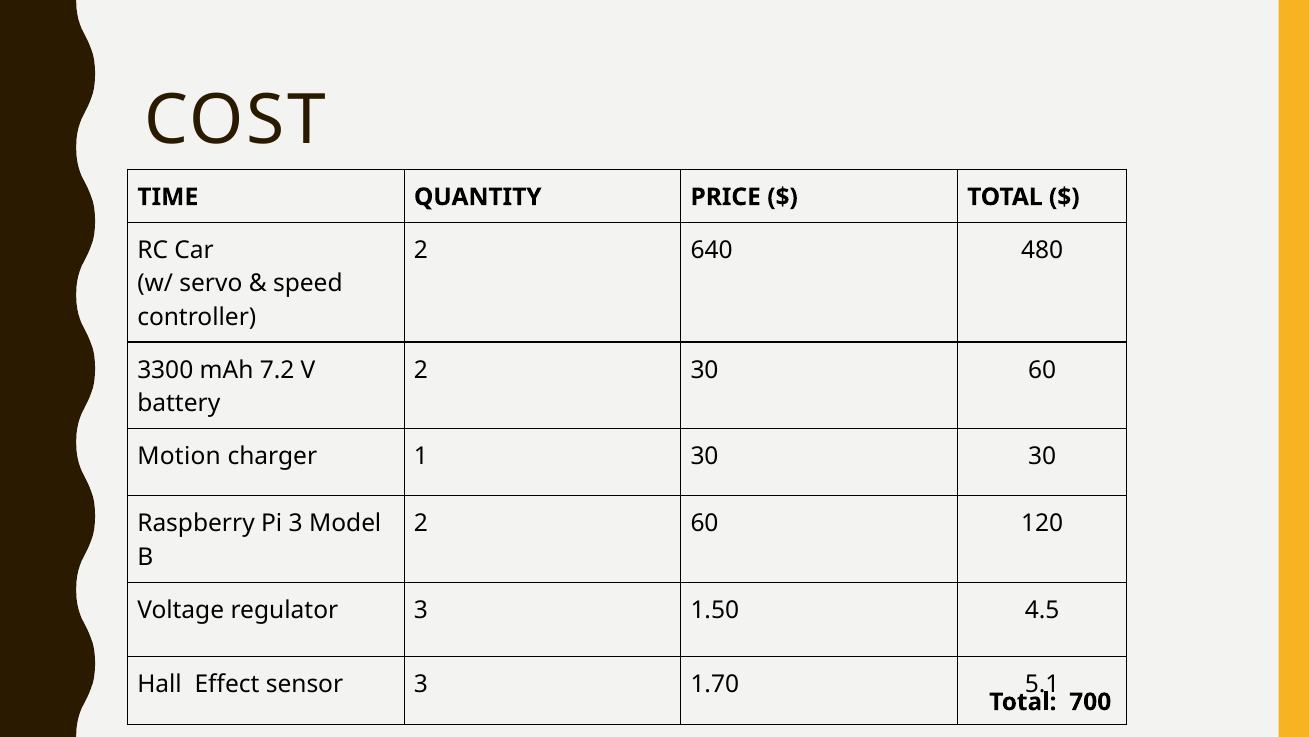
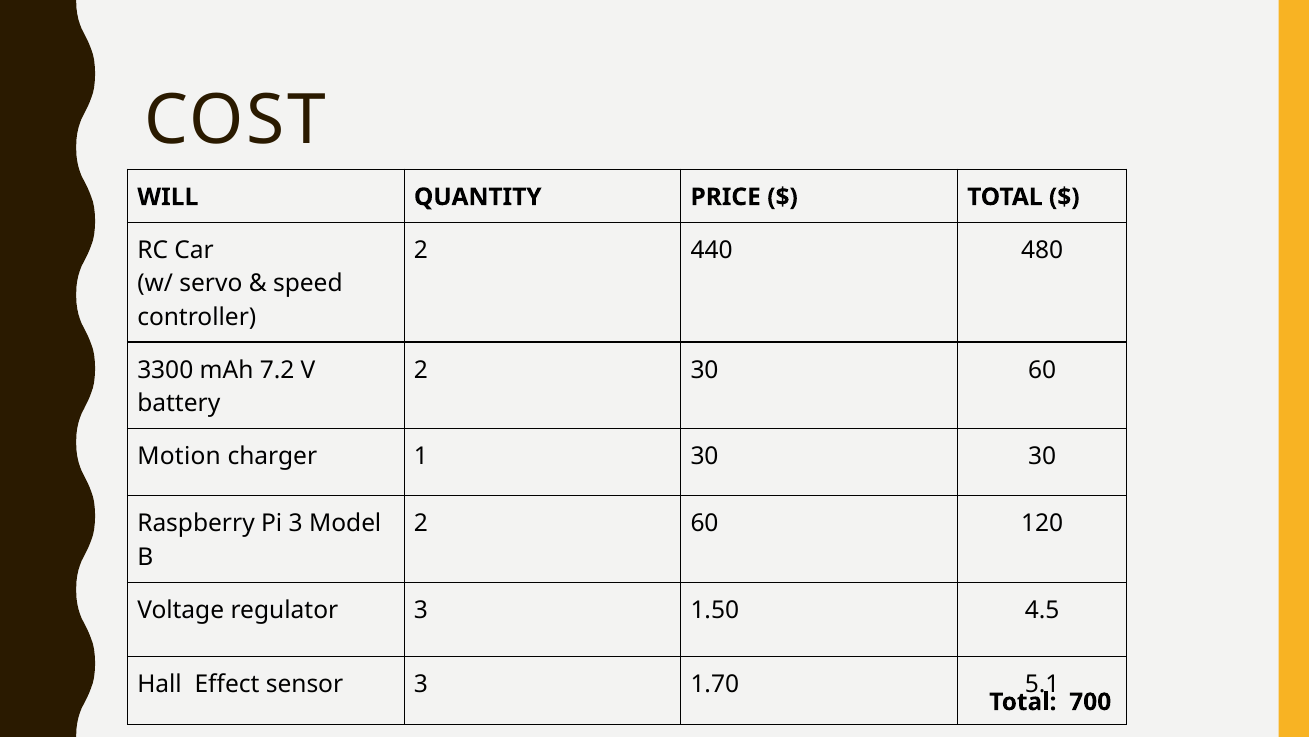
TIME: TIME -> WILL
640: 640 -> 440
